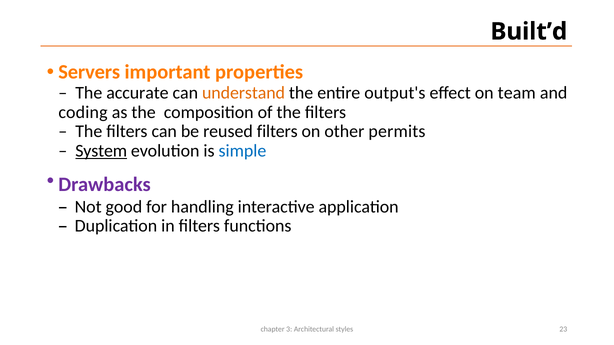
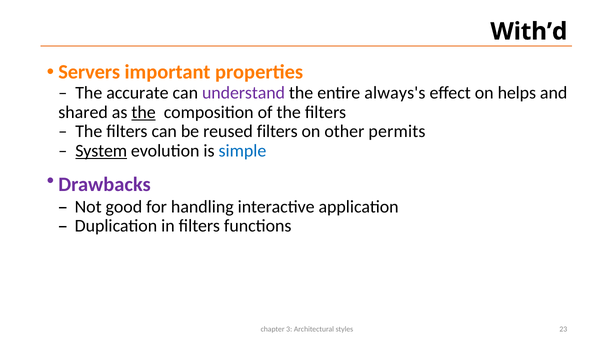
Built’d: Built’d -> With’d
understand colour: orange -> purple
output's: output's -> always's
team: team -> helps
coding: coding -> shared
the at (144, 112) underline: none -> present
